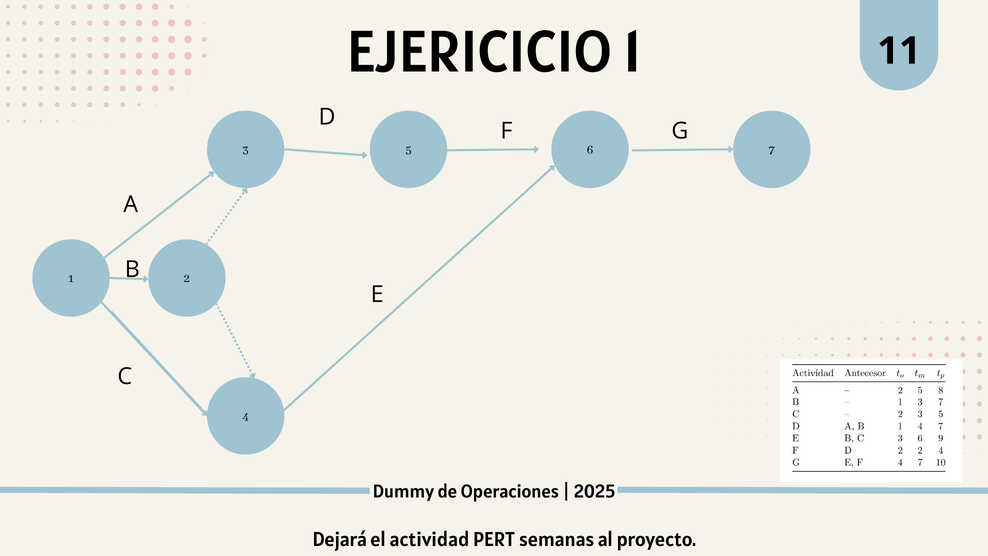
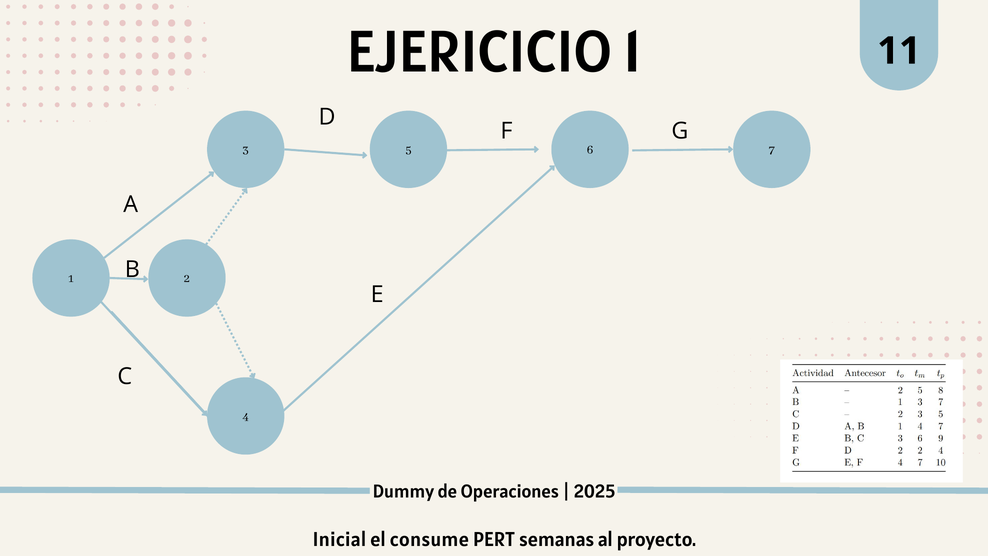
Dejará: Dejará -> Inicial
actividad: actividad -> consume
